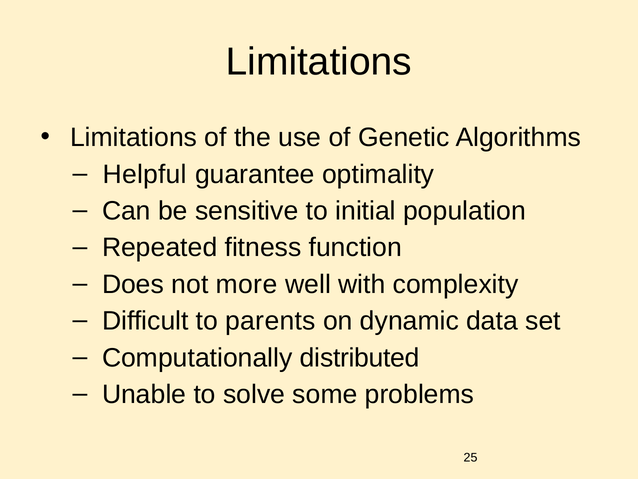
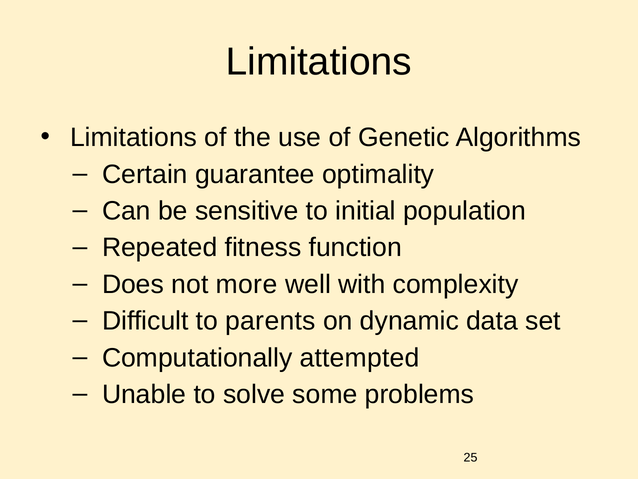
Helpful: Helpful -> Certain
distributed: distributed -> attempted
